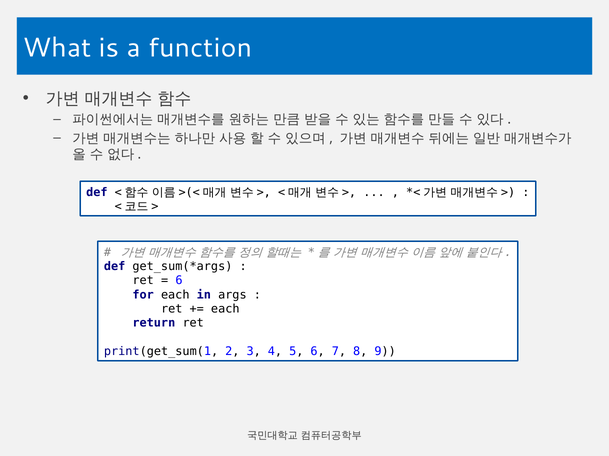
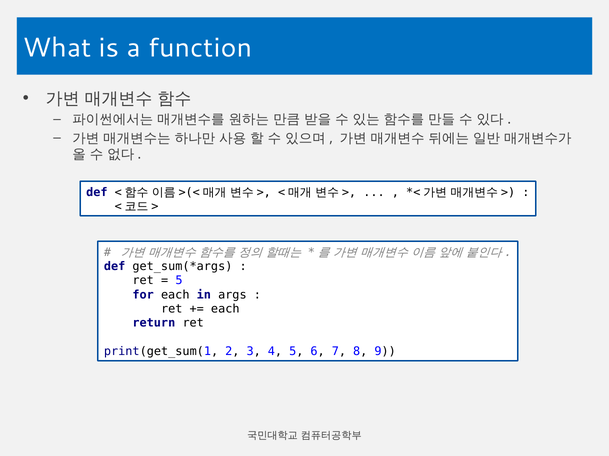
6 at (179, 281): 6 -> 5
